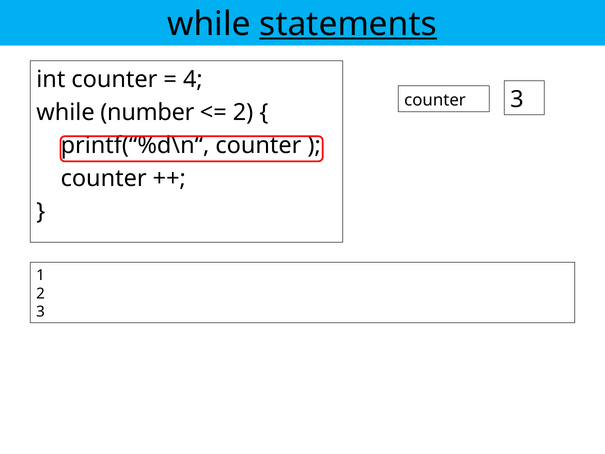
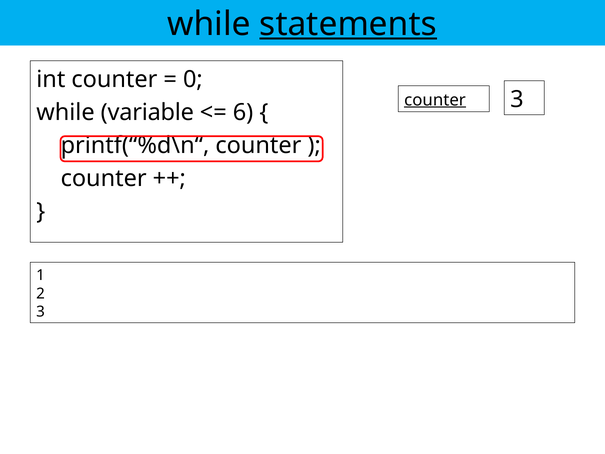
4: 4 -> 0
counter at (435, 100) underline: none -> present
number: number -> variable
2 at (243, 112): 2 -> 6
